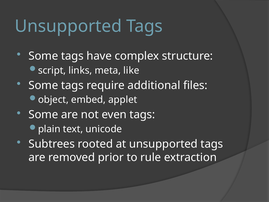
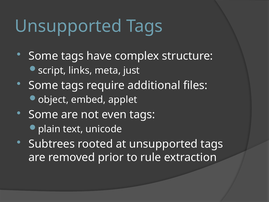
like: like -> just
